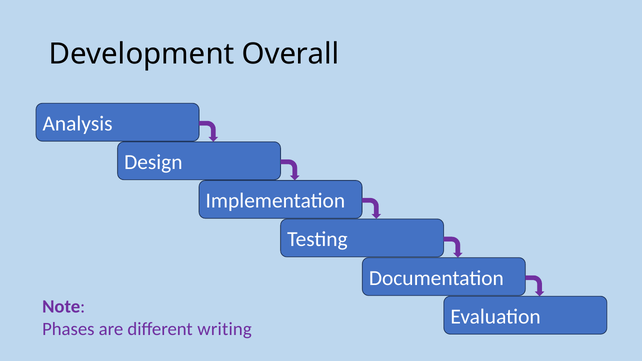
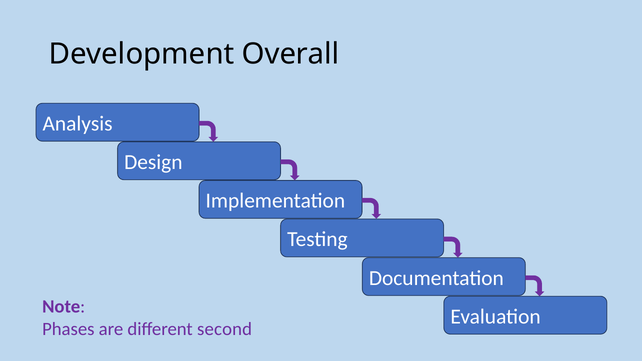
writing: writing -> second
